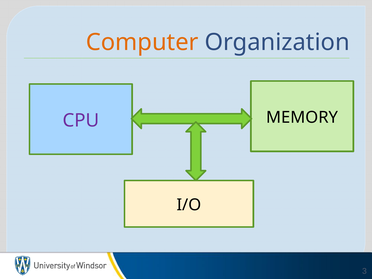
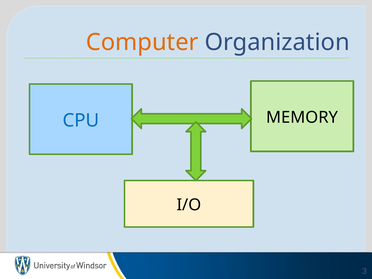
CPU colour: purple -> blue
